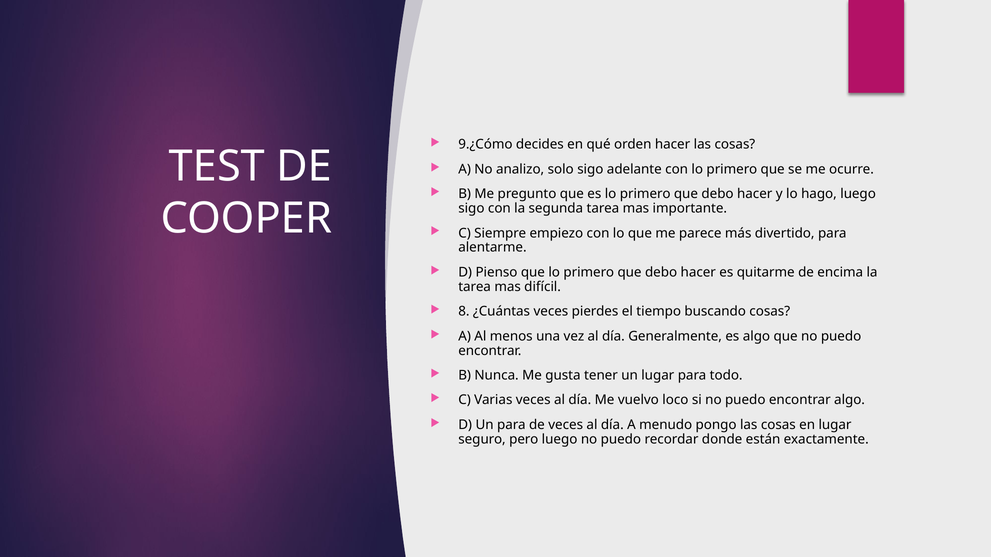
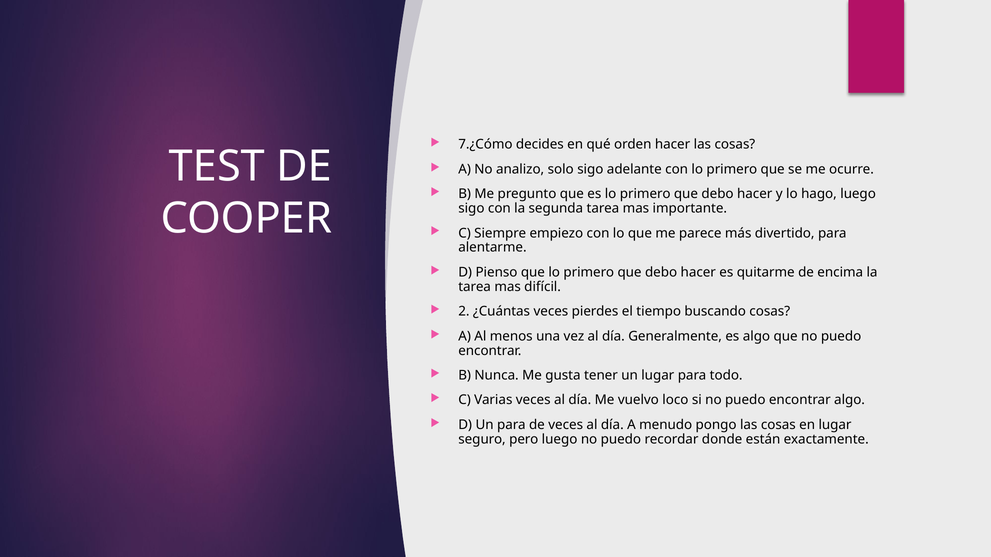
9.¿Cómo: 9.¿Cómo -> 7.¿Cómo
8: 8 -> 2
